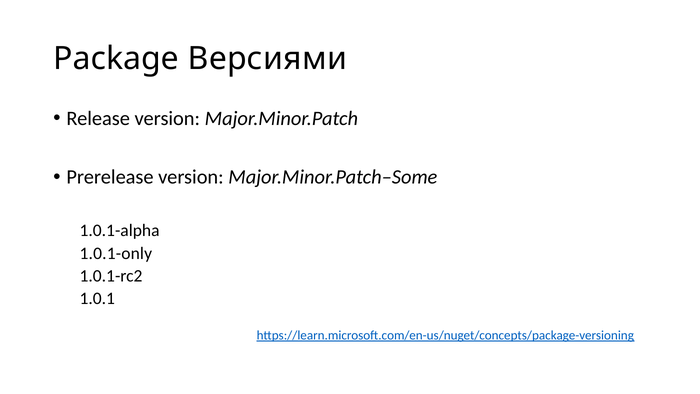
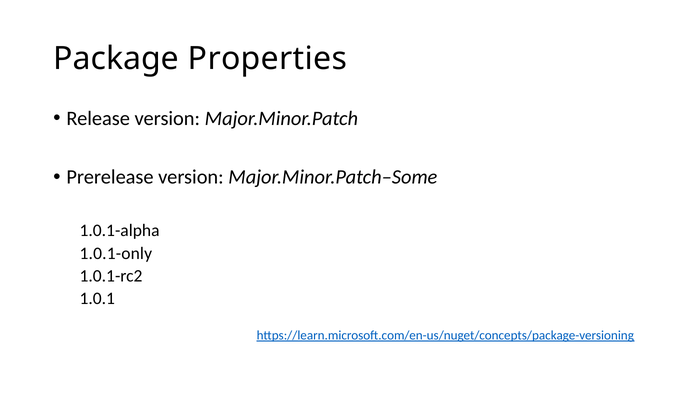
Версиями: Версиями -> Properties
